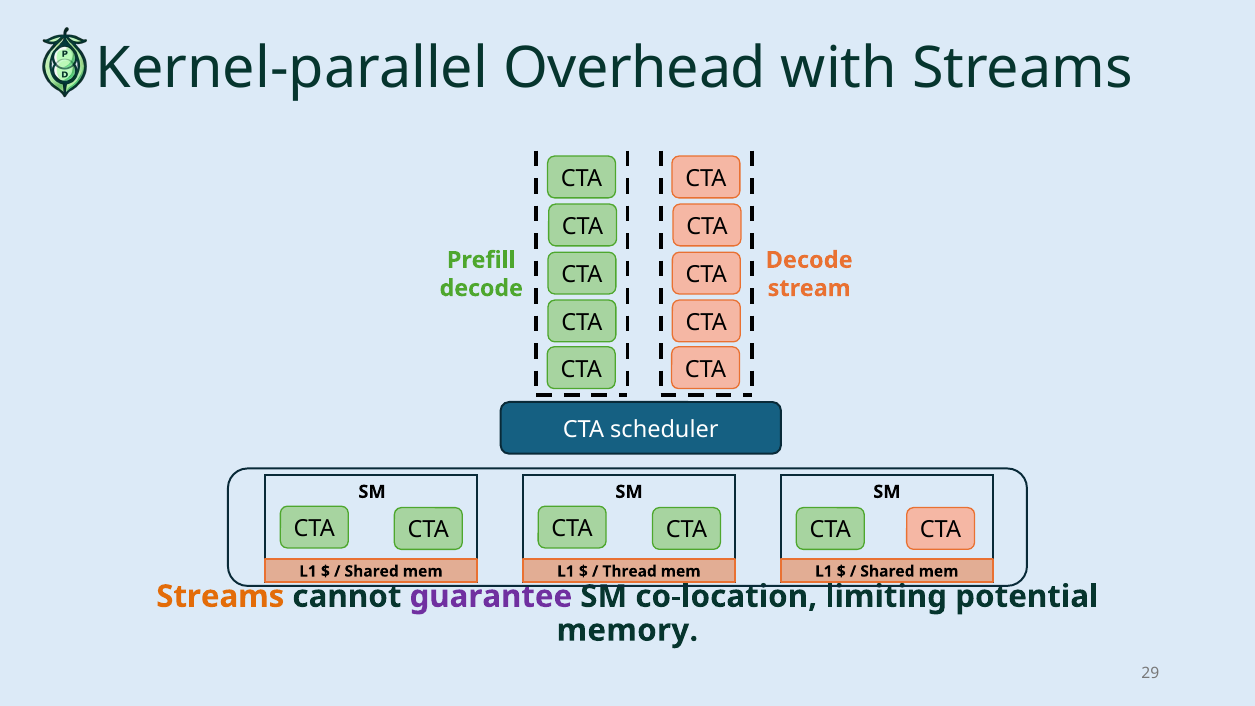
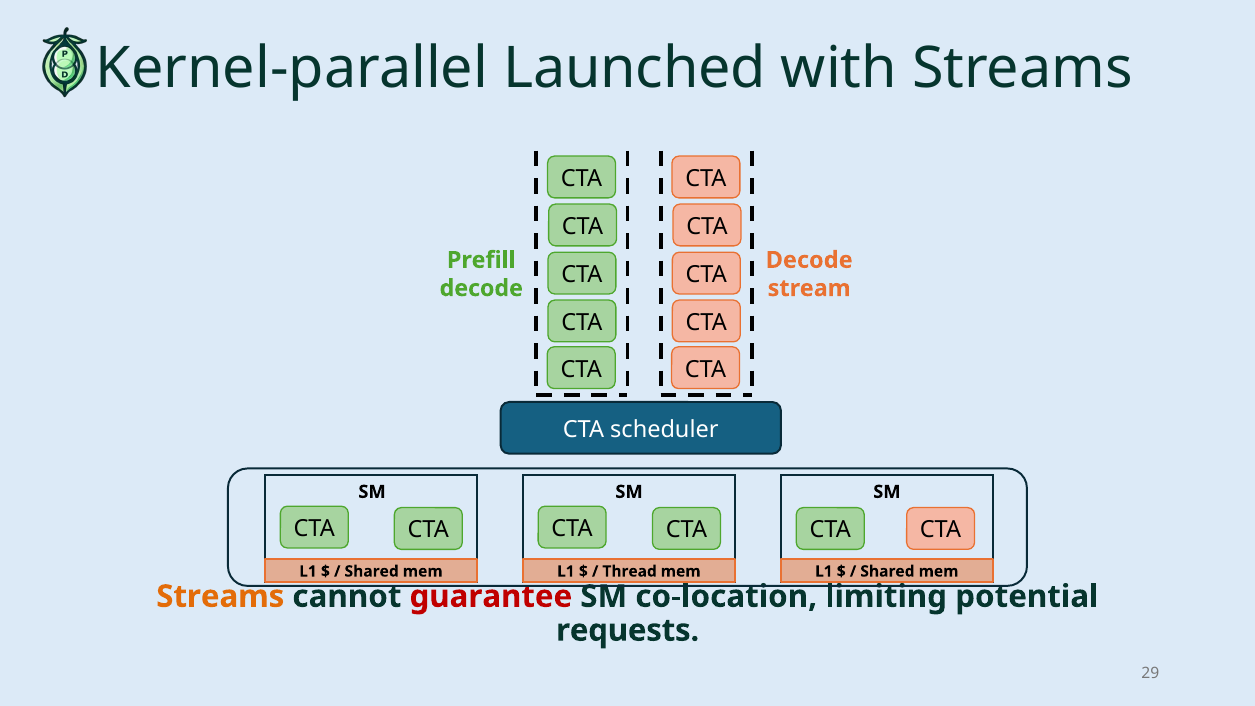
Overhead: Overhead -> Launched
guarantee colour: purple -> red
memory: memory -> requests
